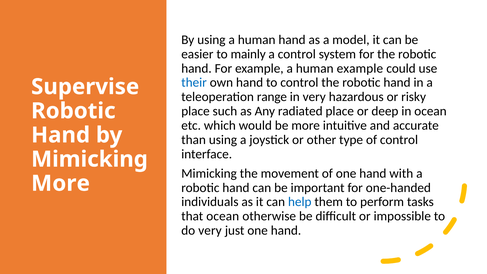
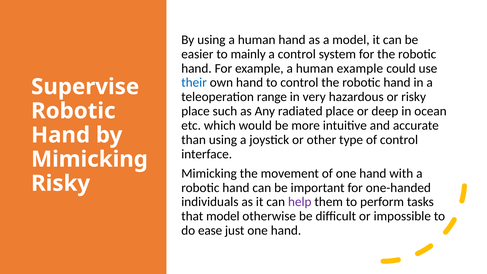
More at (61, 183): More -> Risky
help colour: blue -> purple
that ocean: ocean -> model
do very: very -> ease
